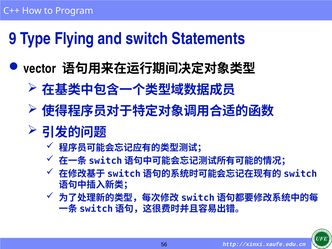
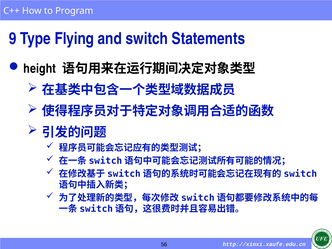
vector: vector -> height
